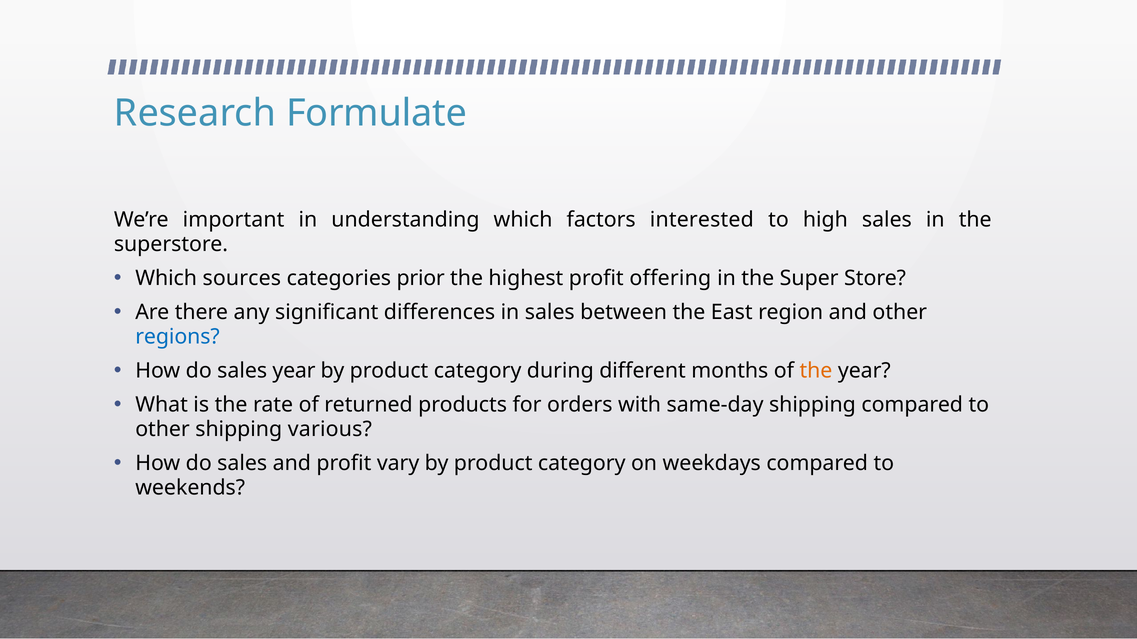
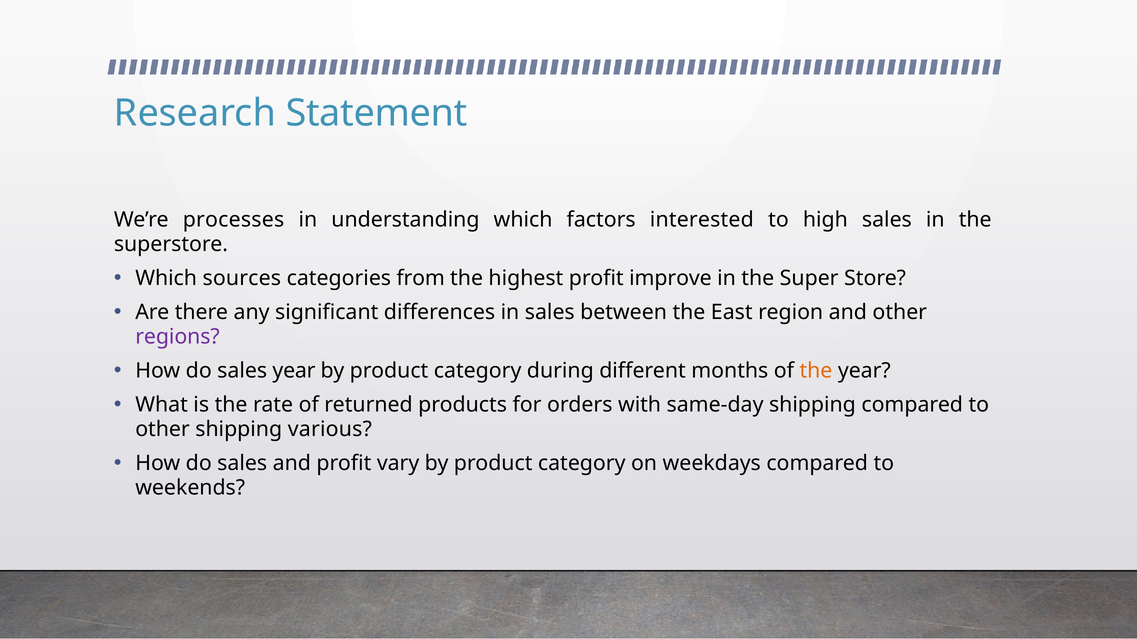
Formulate: Formulate -> Statement
important: important -> processes
prior: prior -> from
offering: offering -> improve
regions colour: blue -> purple
